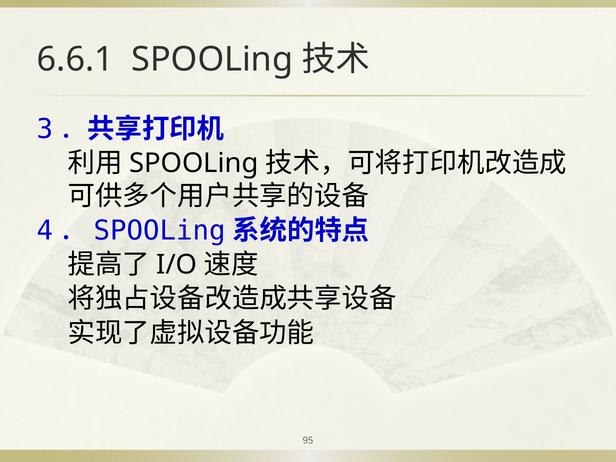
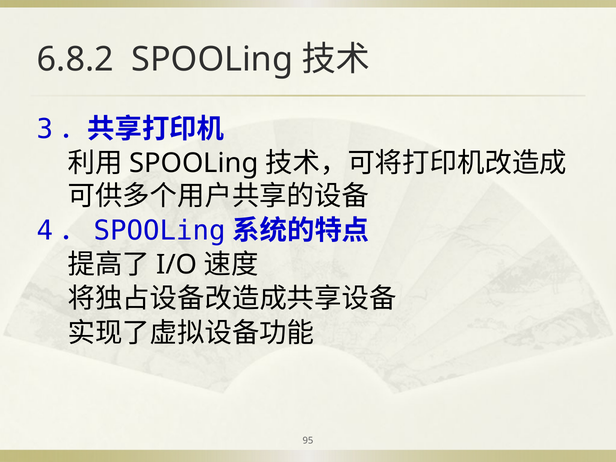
6.6.1: 6.6.1 -> 6.8.2
